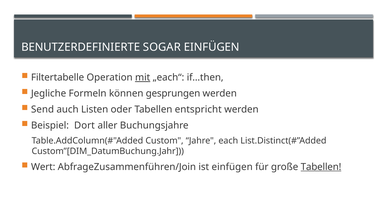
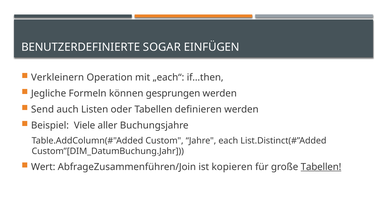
Filtertabelle: Filtertabelle -> Verkleinern
mit underline: present -> none
entspricht: entspricht -> definieren
Dort: Dort -> Viele
ist einfügen: einfügen -> kopieren
